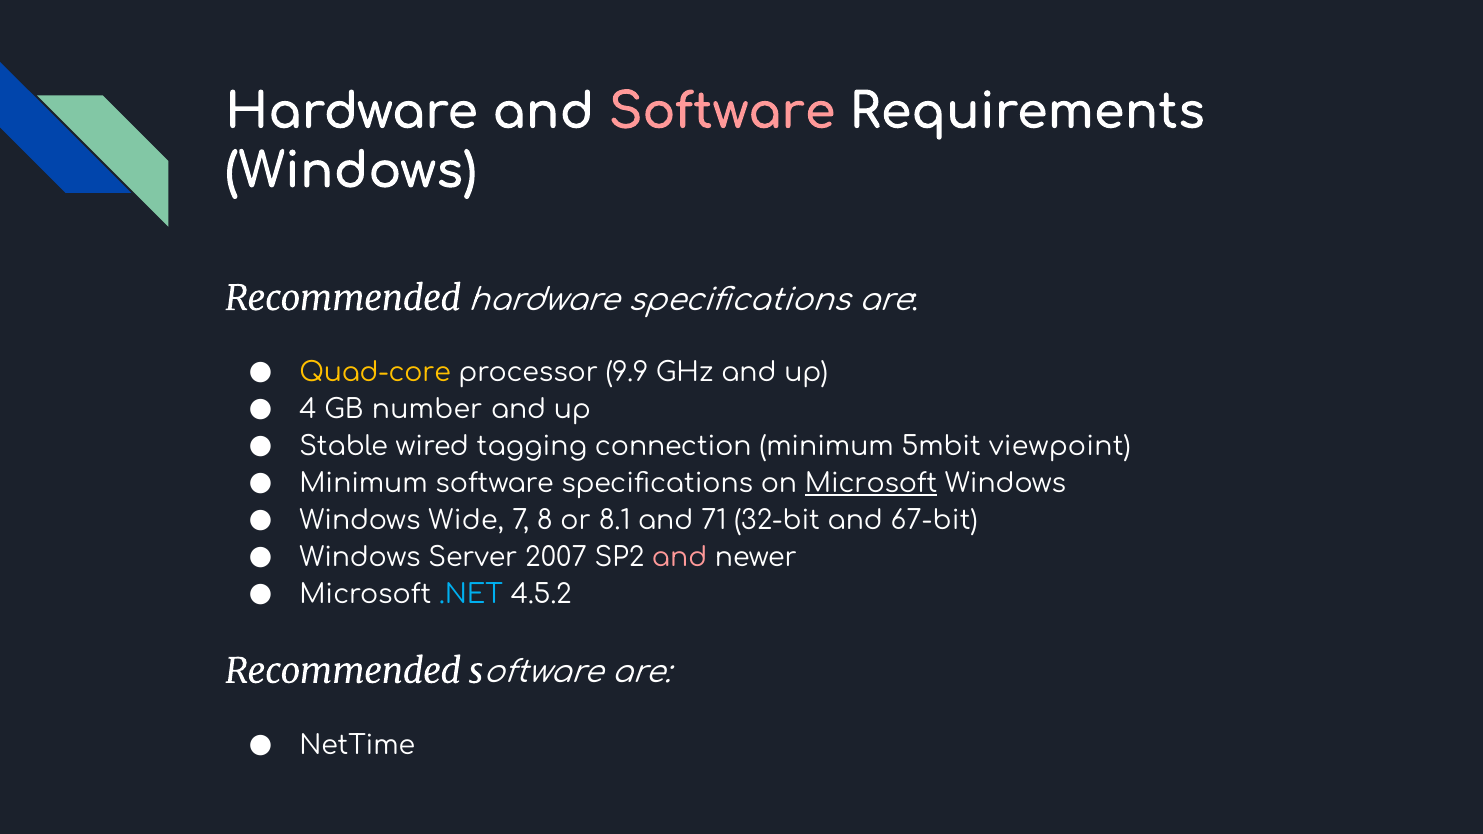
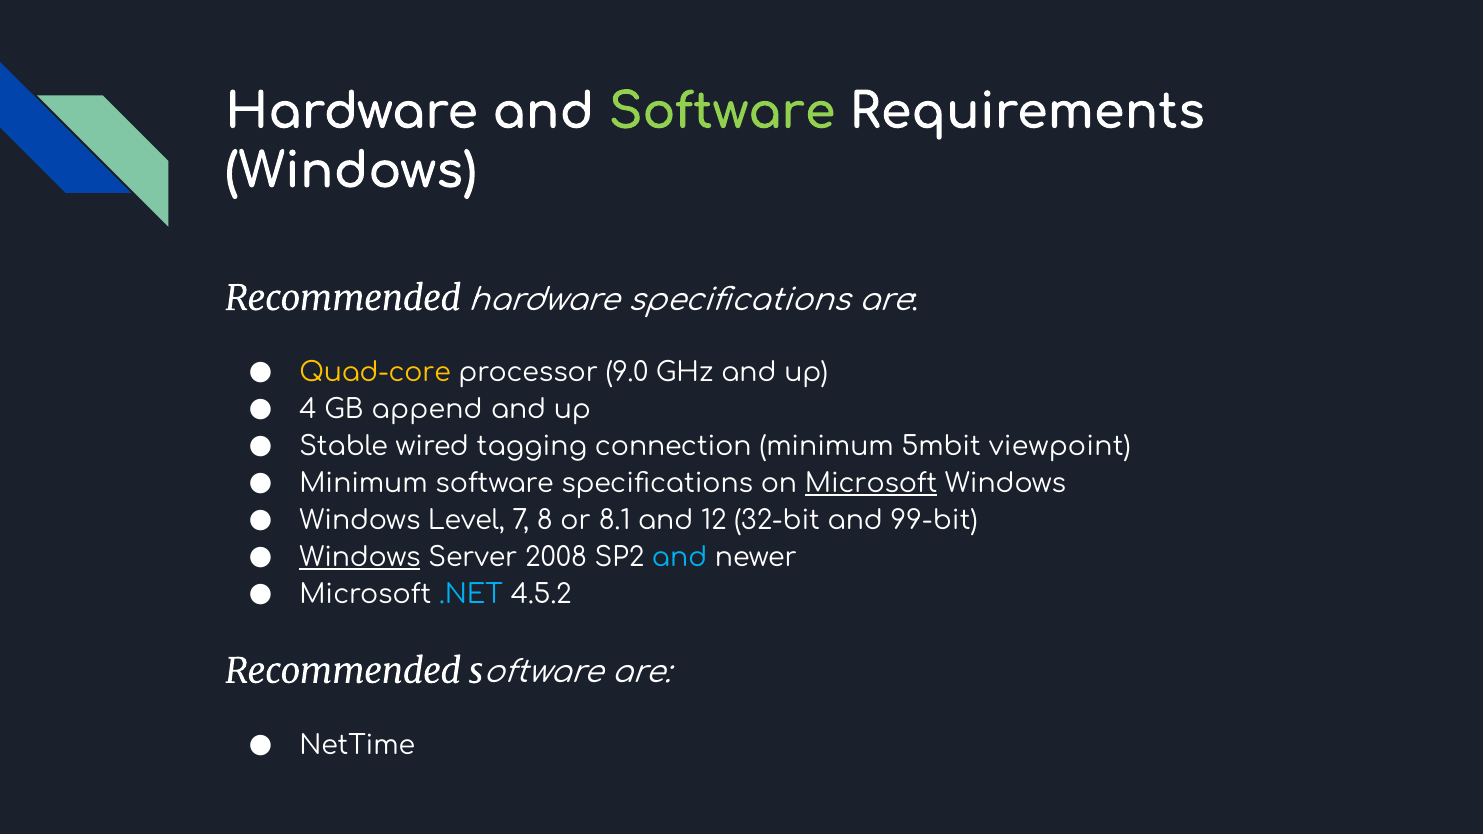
Software at (722, 112) colour: pink -> light green
9.9: 9.9 -> 9.0
number: number -> append
Wide: Wide -> Level
71: 71 -> 12
67-bit: 67-bit -> 99-bit
Windows at (360, 558) underline: none -> present
2007: 2007 -> 2008
and at (680, 558) colour: pink -> light blue
